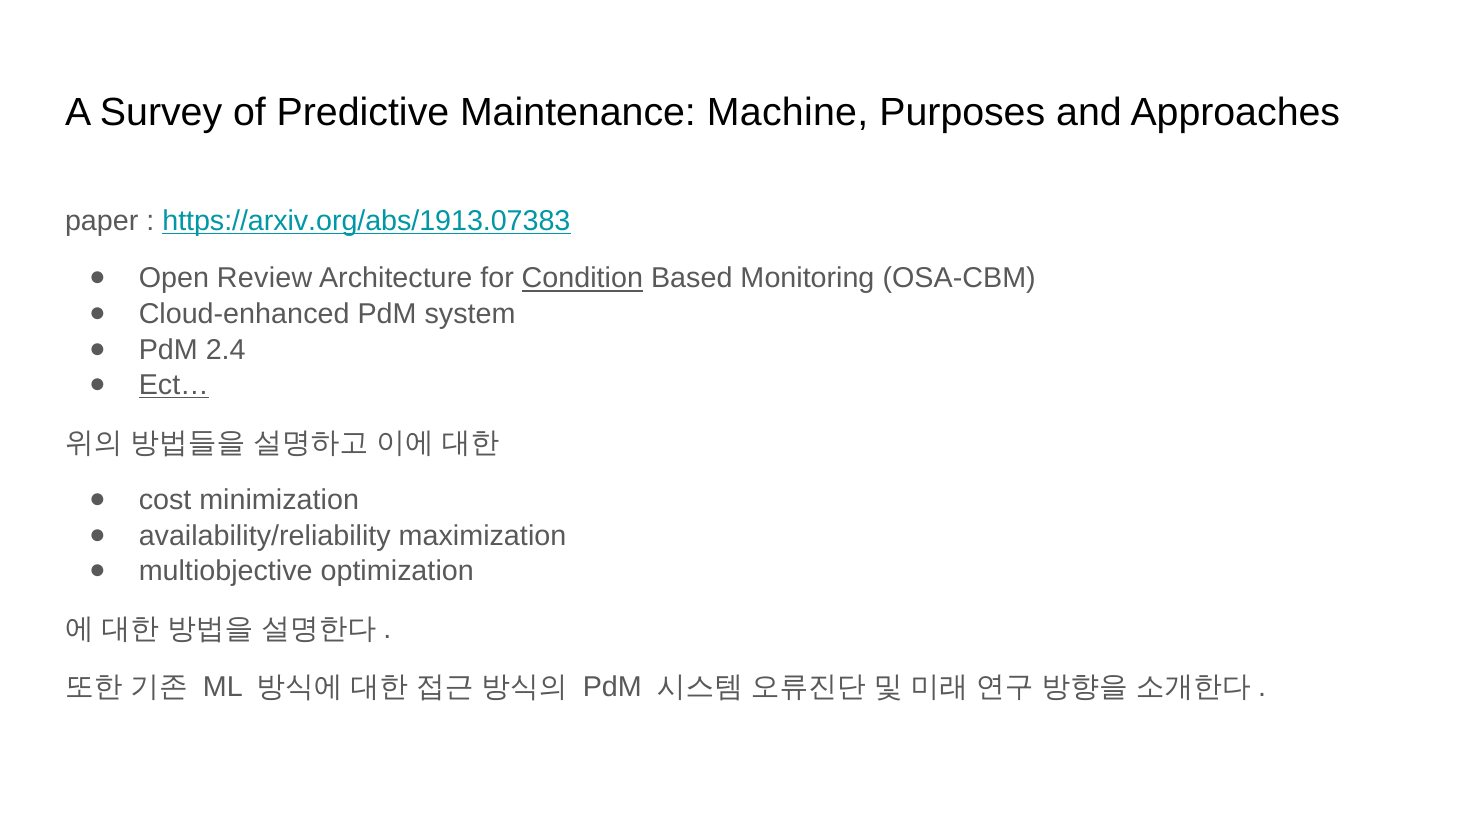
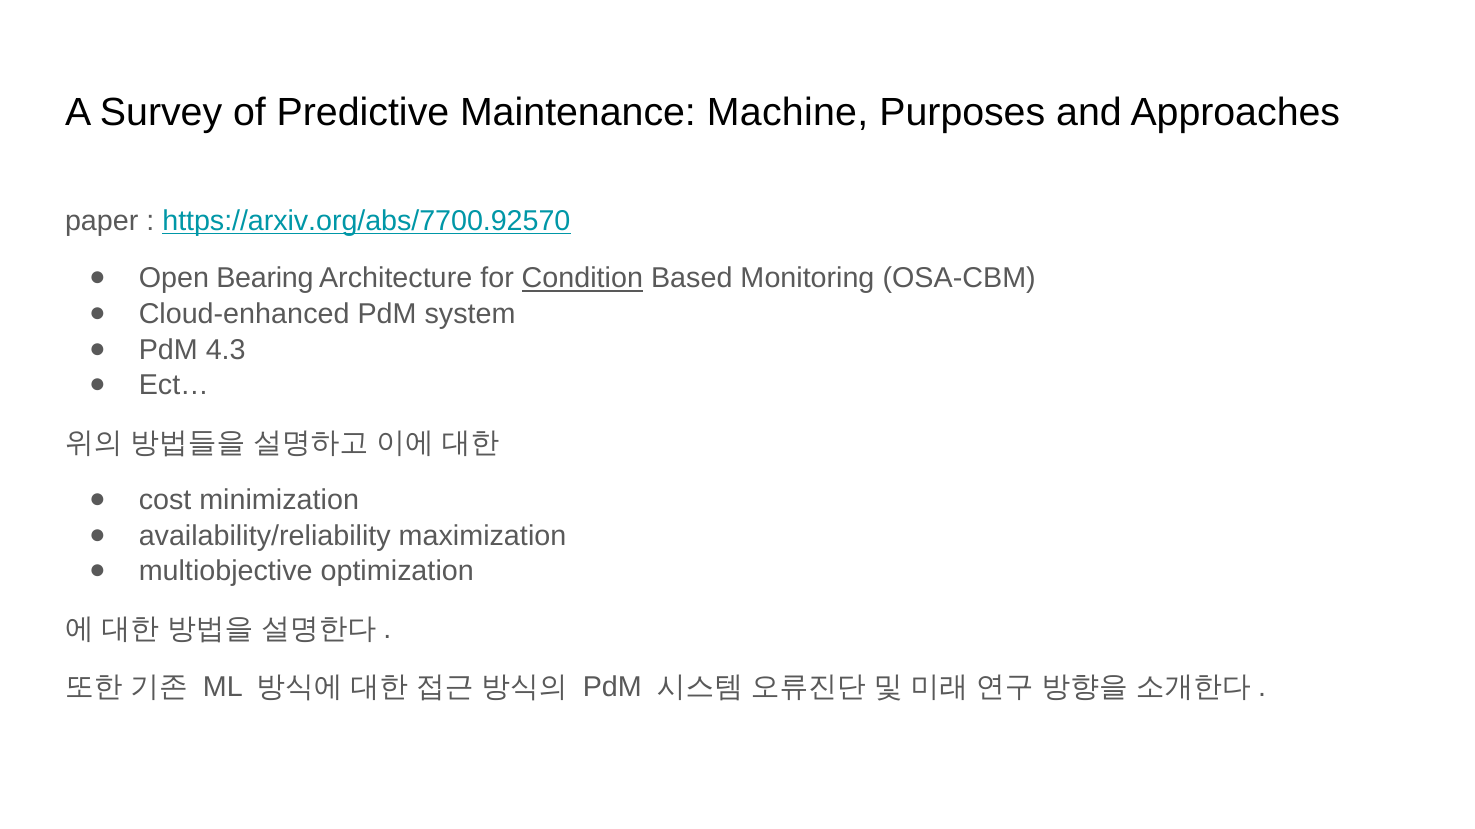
https://arxiv.org/abs/1913.07383: https://arxiv.org/abs/1913.07383 -> https://arxiv.org/abs/7700.92570
Review: Review -> Bearing
2.4: 2.4 -> 4.3
Ect… underline: present -> none
